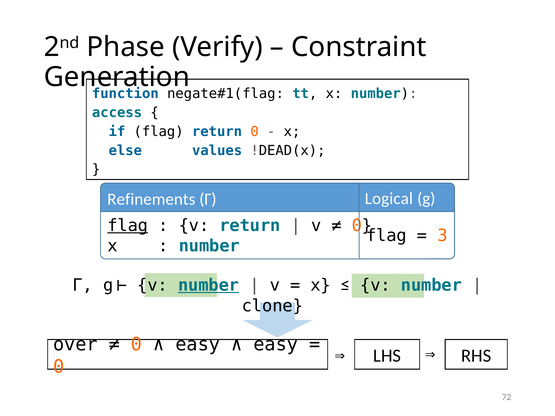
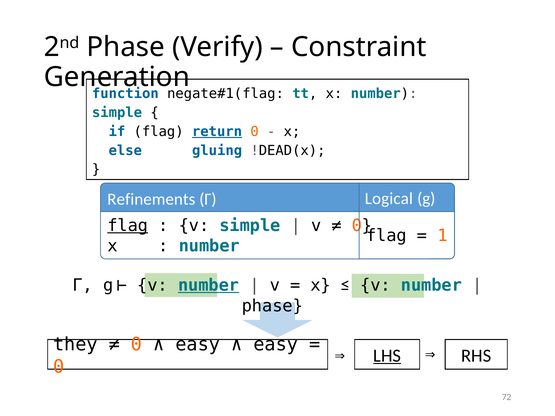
access at (117, 113): access -> simple
return at (217, 132) underline: none -> present
values: values -> gluing
v return: return -> simple
3: 3 -> 1
clone at (272, 306): clone -> phase
over: over -> they
LHS underline: none -> present
